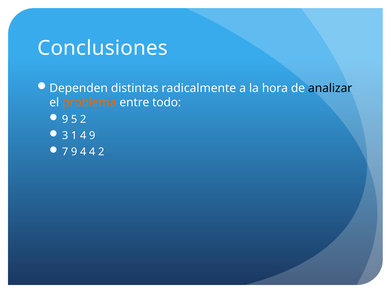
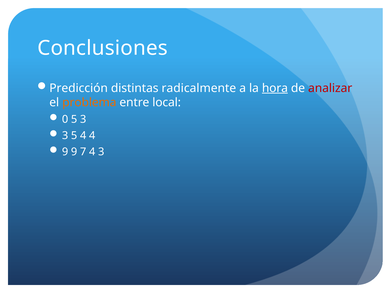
Dependen: Dependen -> Predicción
hora underline: none -> present
analizar colour: black -> red
todo: todo -> local
9 at (65, 119): 9 -> 0
5 2: 2 -> 3
3 1: 1 -> 5
4 9: 9 -> 4
7 at (65, 152): 7 -> 9
9 4: 4 -> 7
4 2: 2 -> 3
